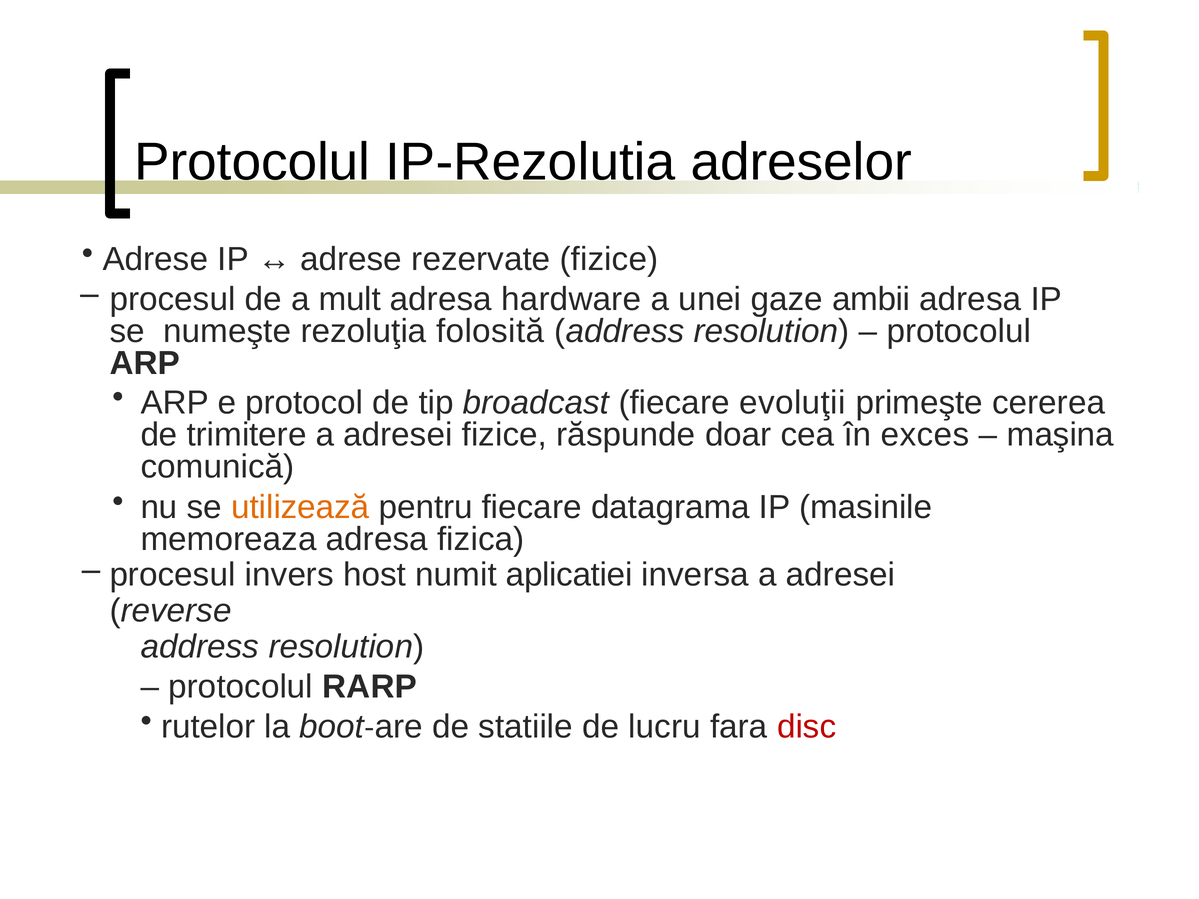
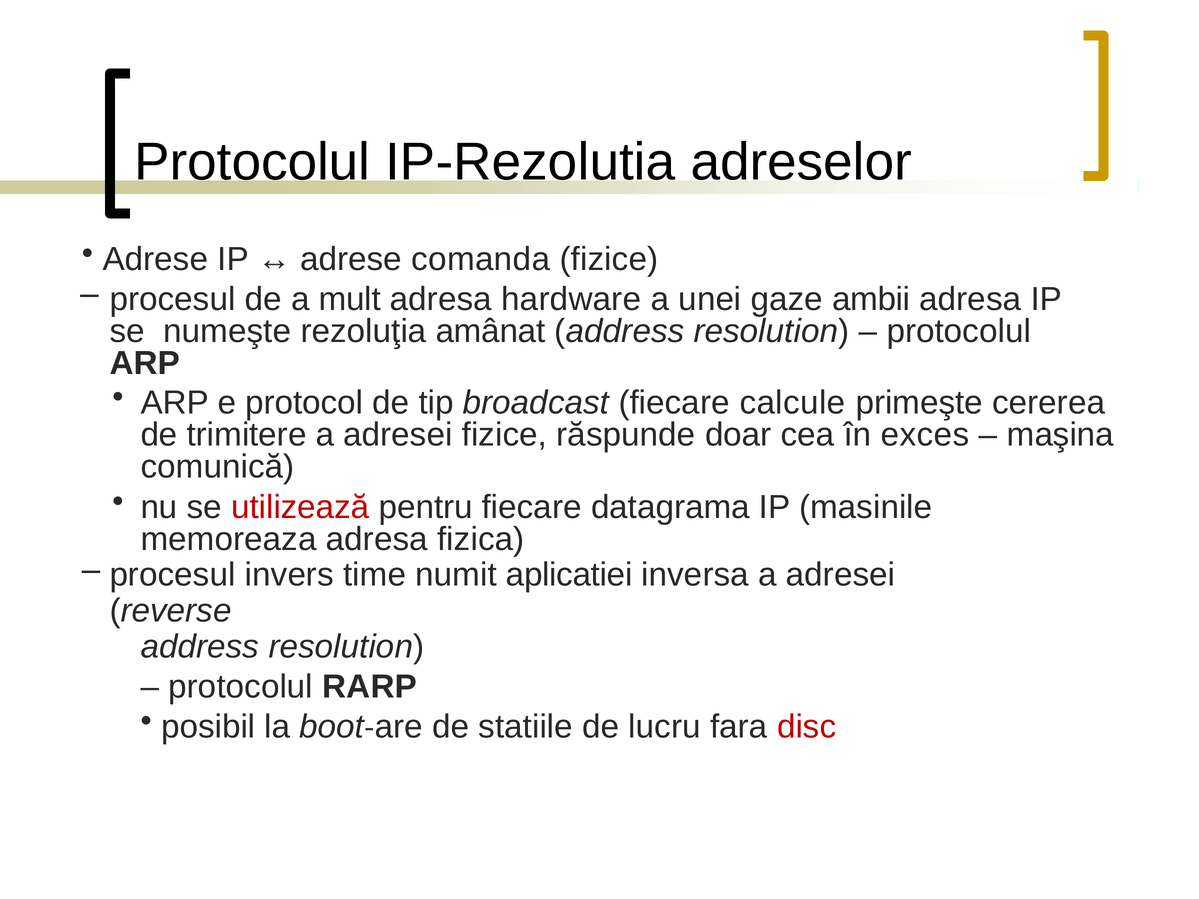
rezervate: rezervate -> comanda
folosită: folosită -> amânat
evoluţii: evoluţii -> calcule
utilizează colour: orange -> red
host: host -> time
rutelor: rutelor -> posibil
